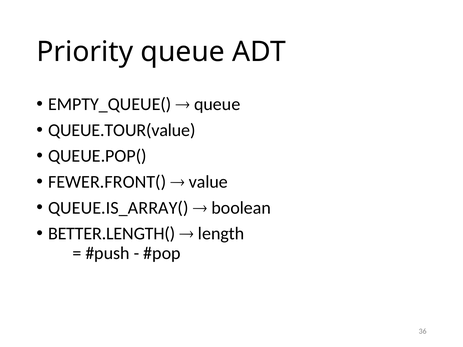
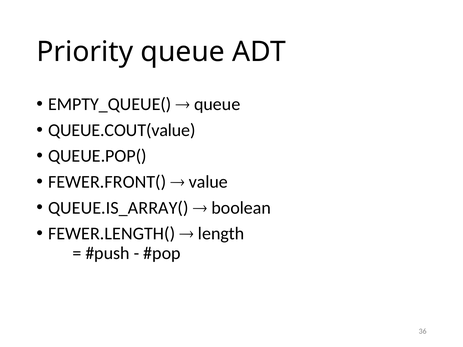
QUEUE.TOUR(value: QUEUE.TOUR(value -> QUEUE.COUT(value
BETTER.LENGTH(: BETTER.LENGTH( -> FEWER.LENGTH(
